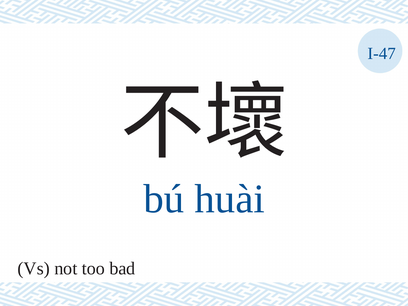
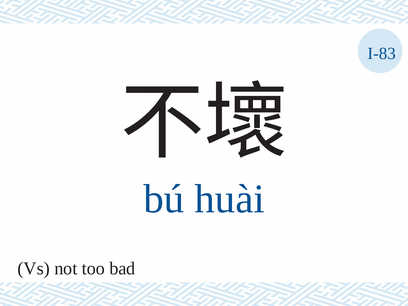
I-47: I-47 -> I-83
